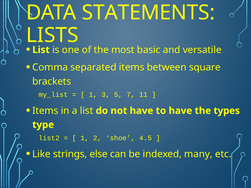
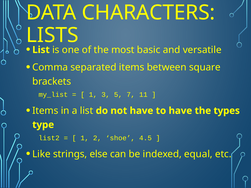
STATEMENTS: STATEMENTS -> CHARACTERS
many: many -> equal
